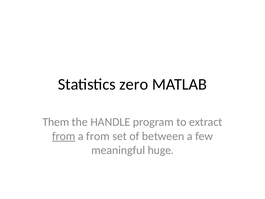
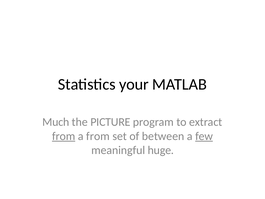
zero: zero -> your
Them: Them -> Much
HANDLE: HANDLE -> PICTURE
few underline: none -> present
